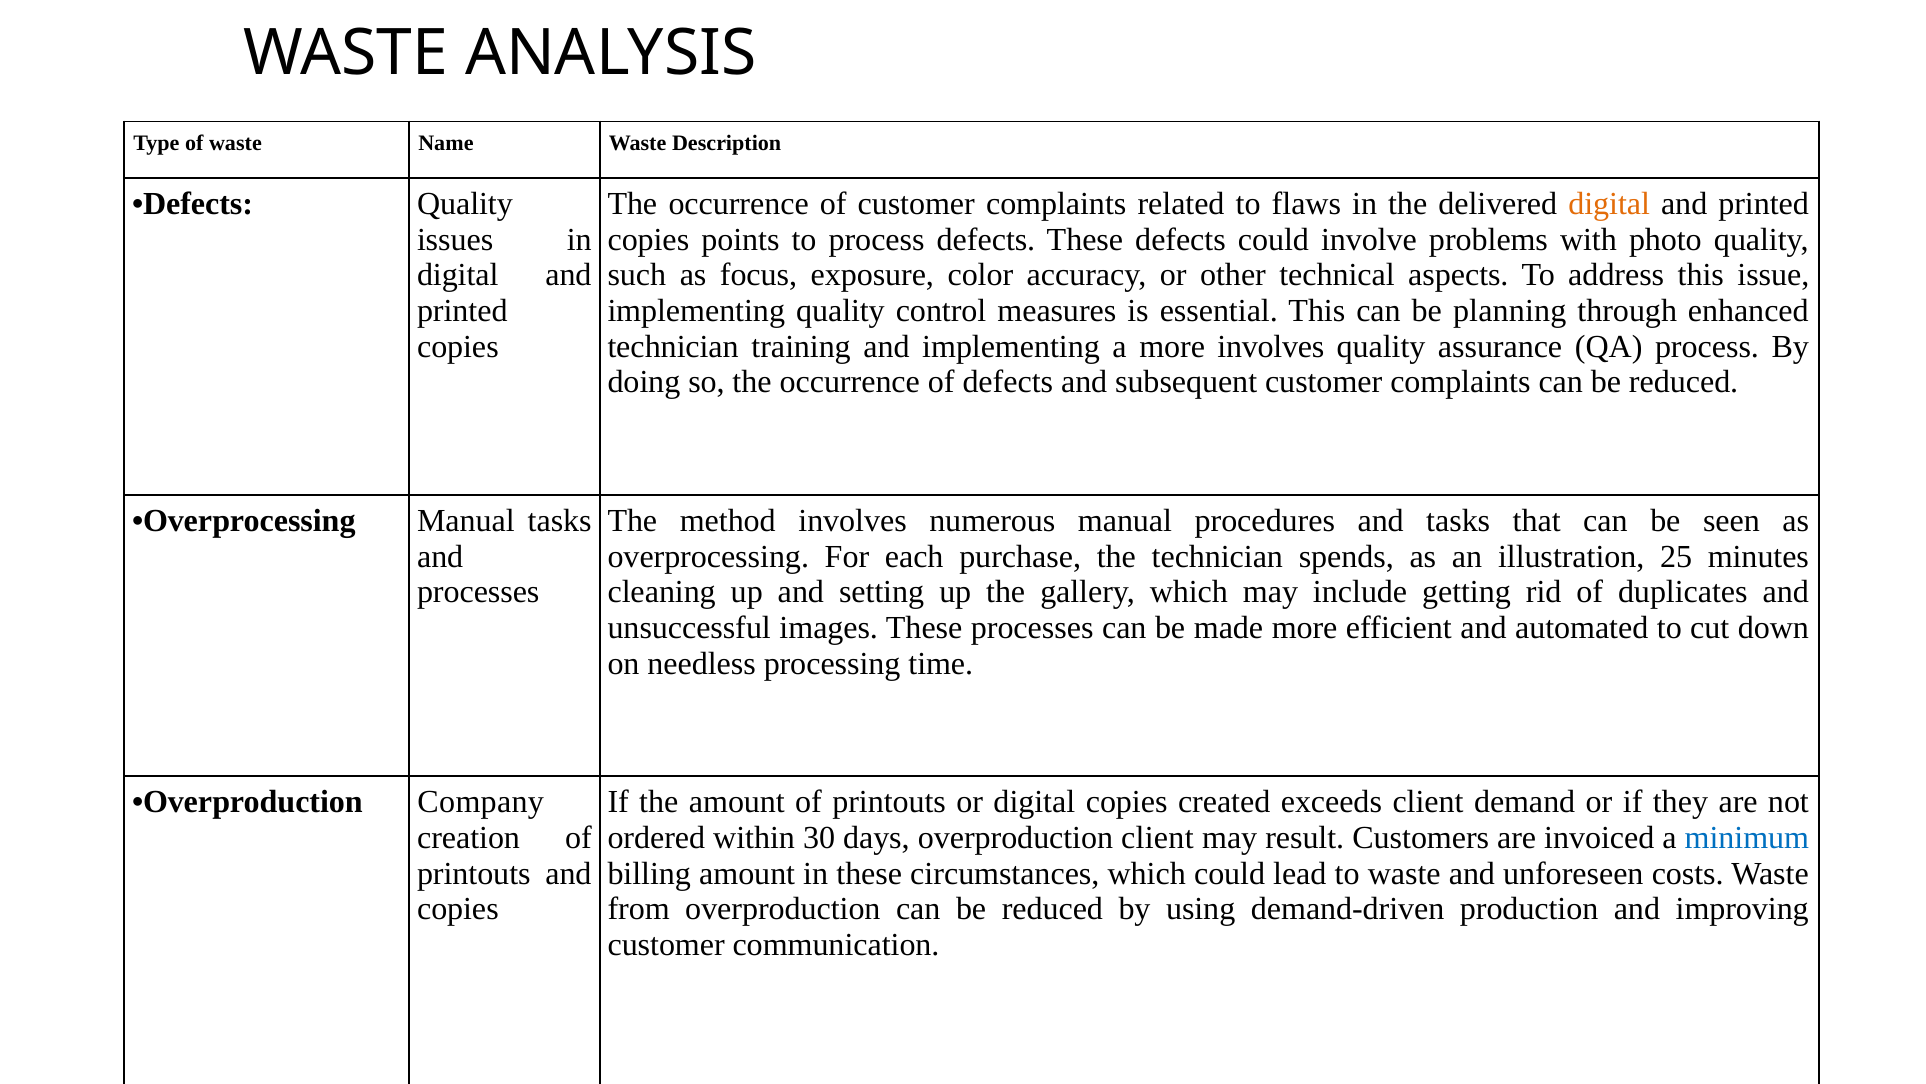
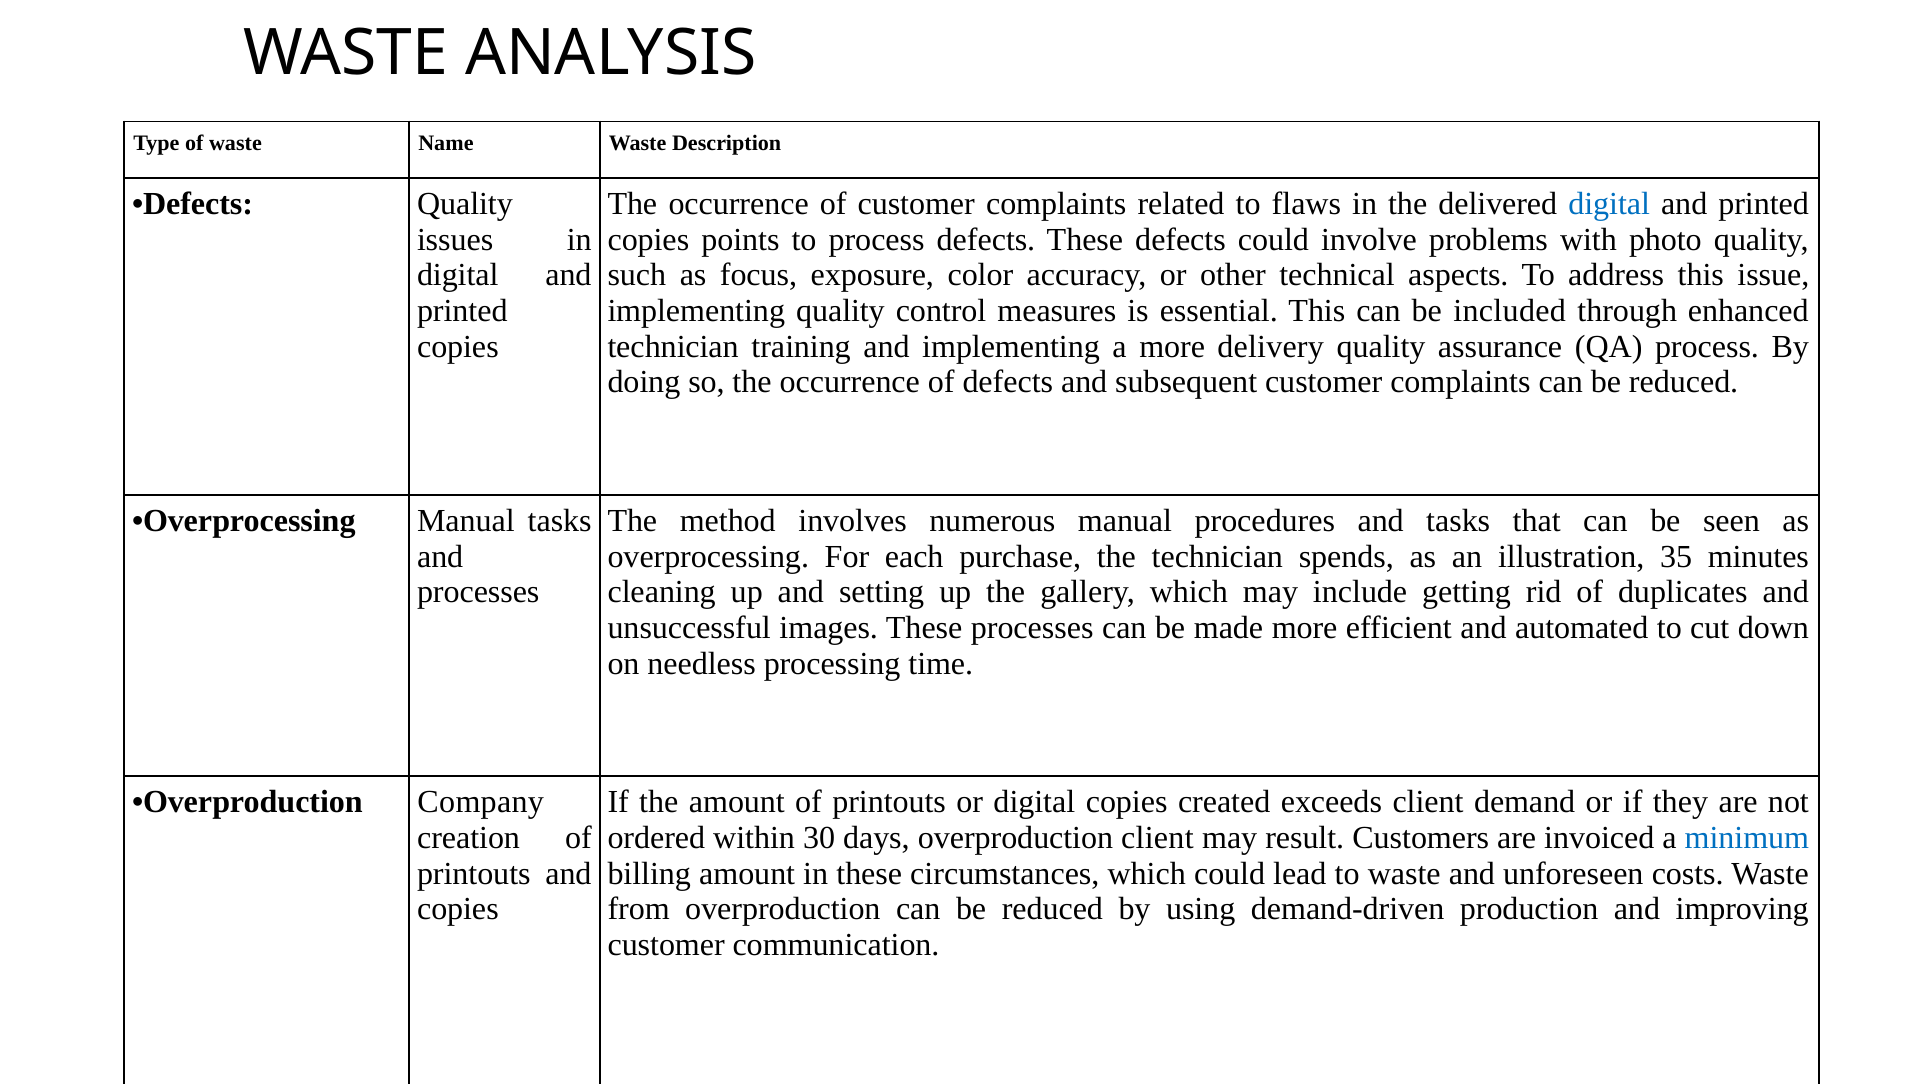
digital at (1609, 204) colour: orange -> blue
planning: planning -> included
more involves: involves -> delivery
25: 25 -> 35
